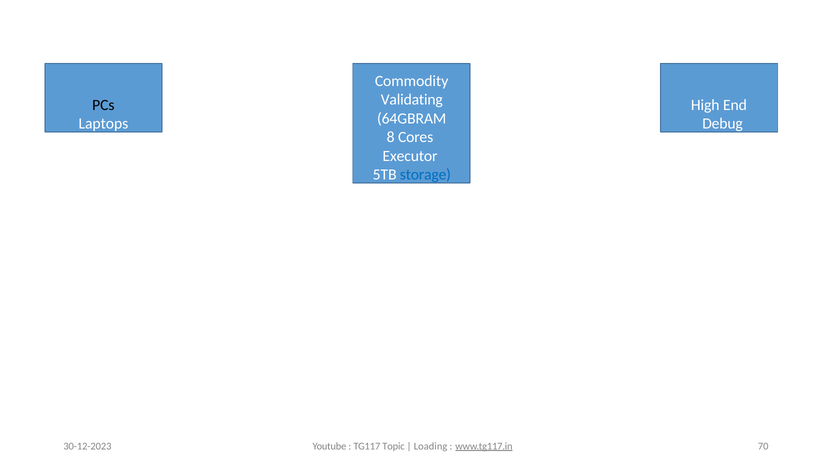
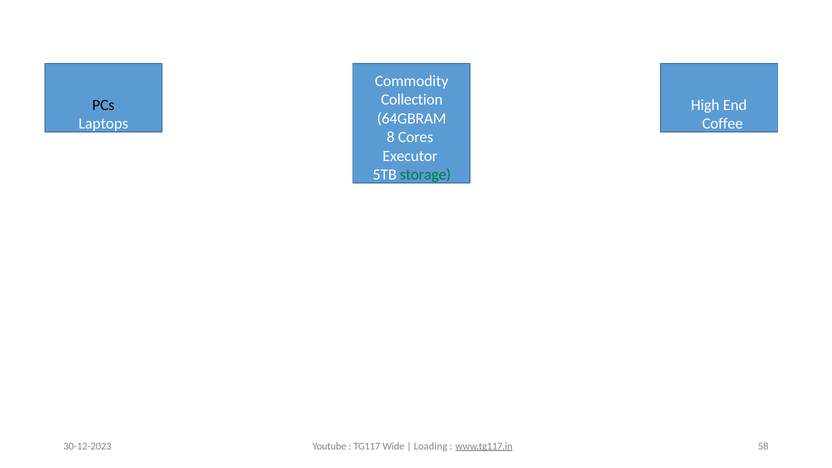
Validating: Validating -> Collection
Debug: Debug -> Coffee
storage colour: blue -> green
Topic: Topic -> Wide
70: 70 -> 58
